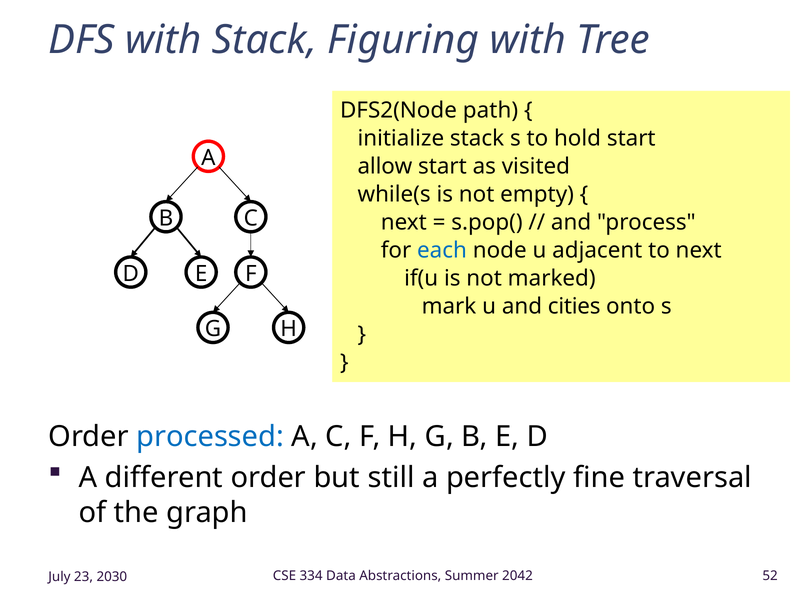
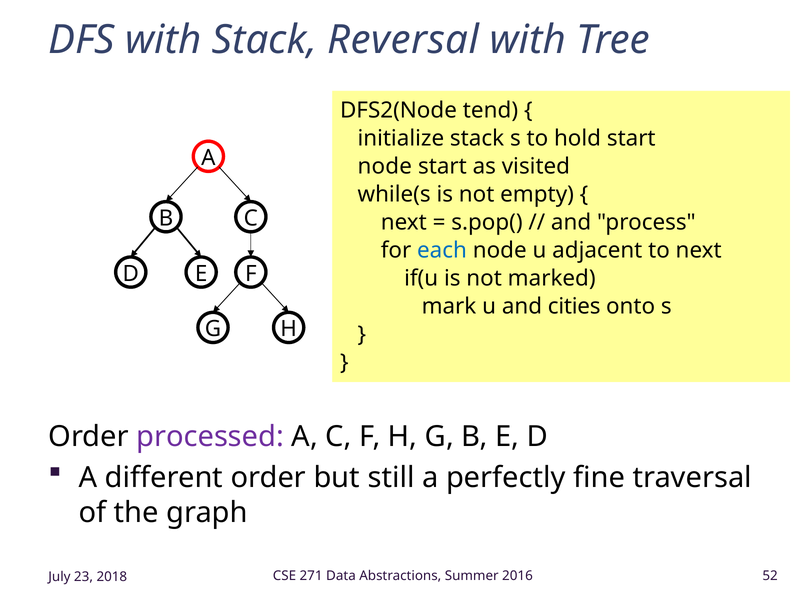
Figuring: Figuring -> Reversal
path: path -> tend
allow at (385, 167): allow -> node
processed colour: blue -> purple
334: 334 -> 271
2042: 2042 -> 2016
2030: 2030 -> 2018
